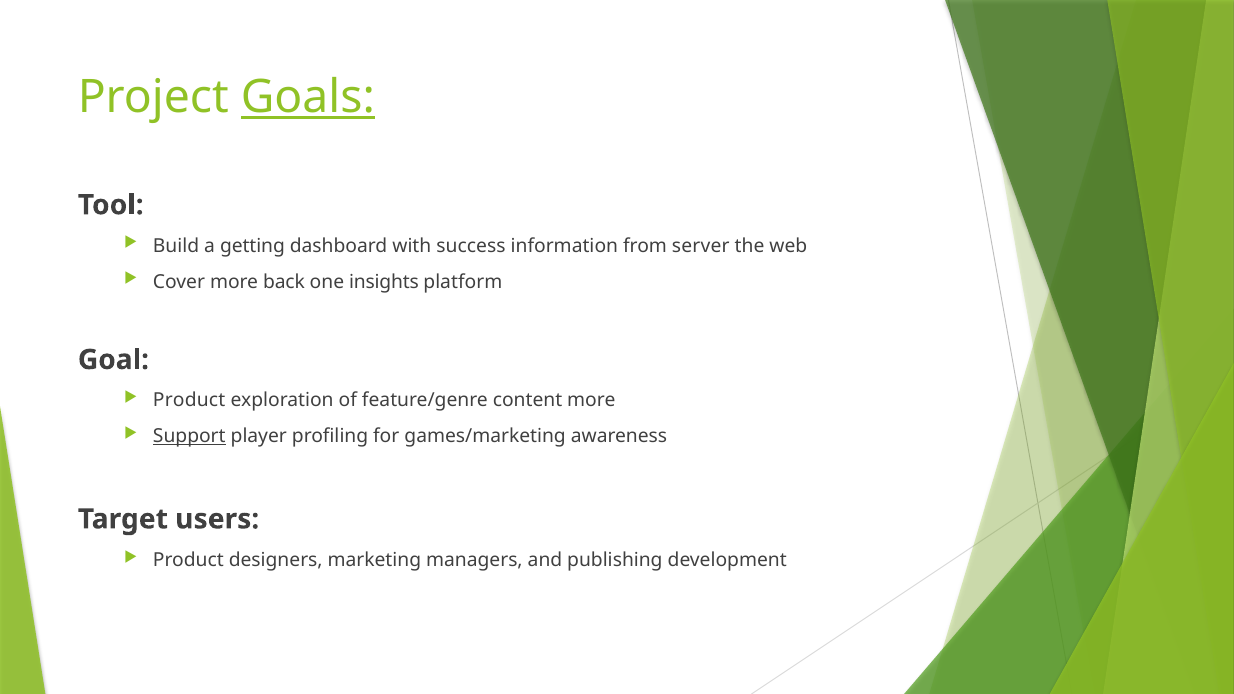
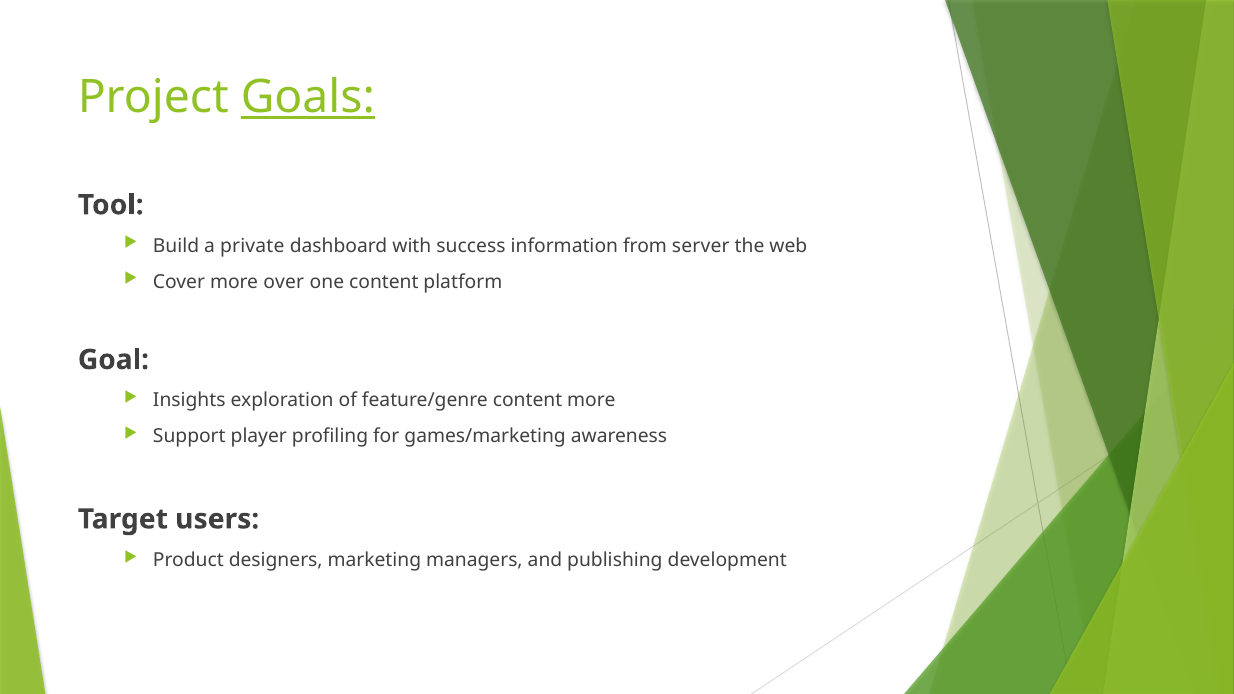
getting: getting -> private
back: back -> over
one insights: insights -> content
Product at (189, 401): Product -> Insights
Support underline: present -> none
